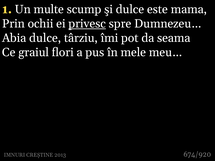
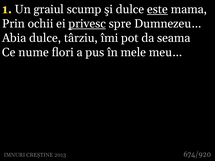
multe: multe -> graiul
este underline: none -> present
graiul: graiul -> nume
